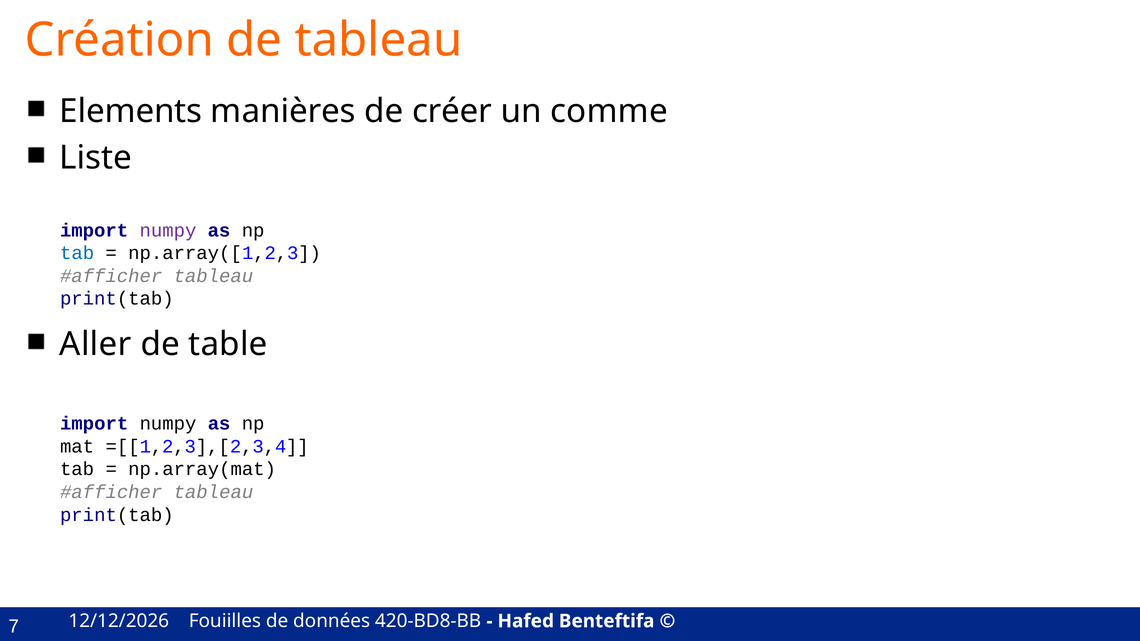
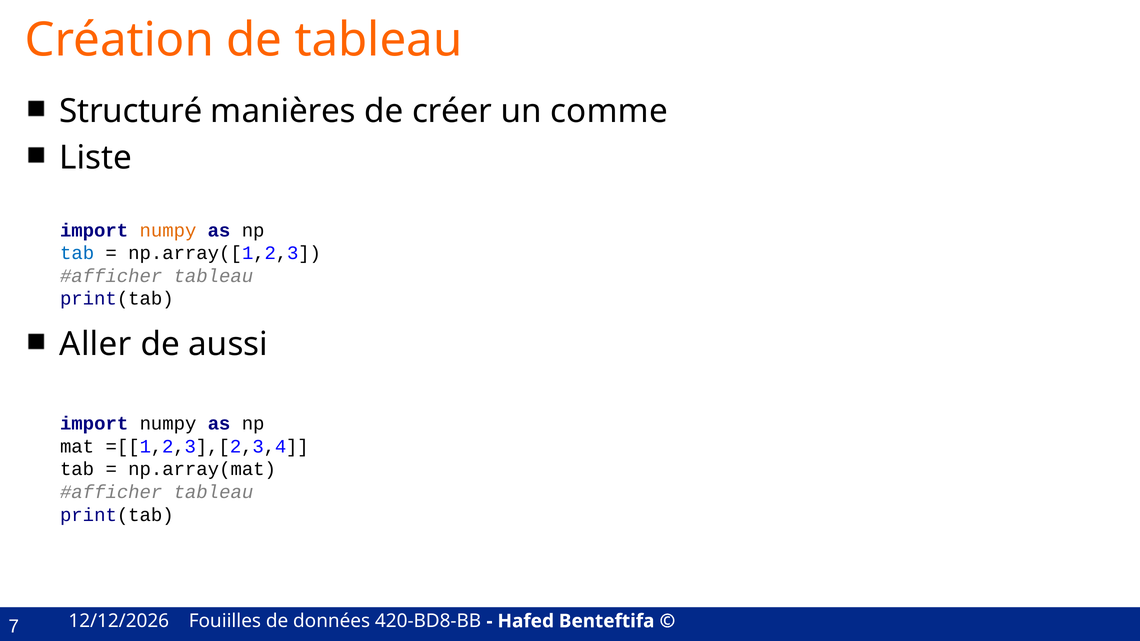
Elements: Elements -> Structuré
numpy at (168, 230) colour: purple -> orange
table: table -> aussi
